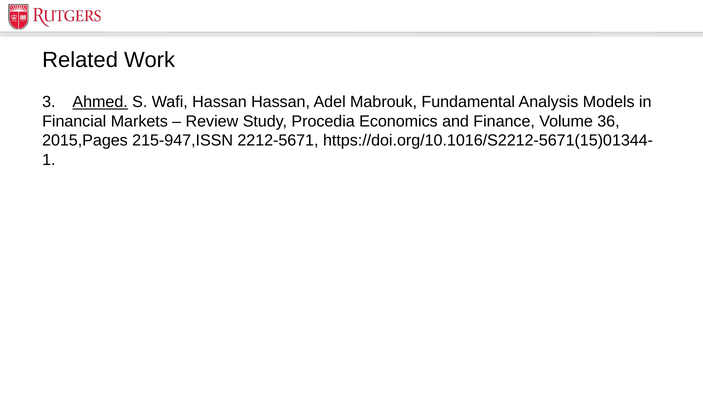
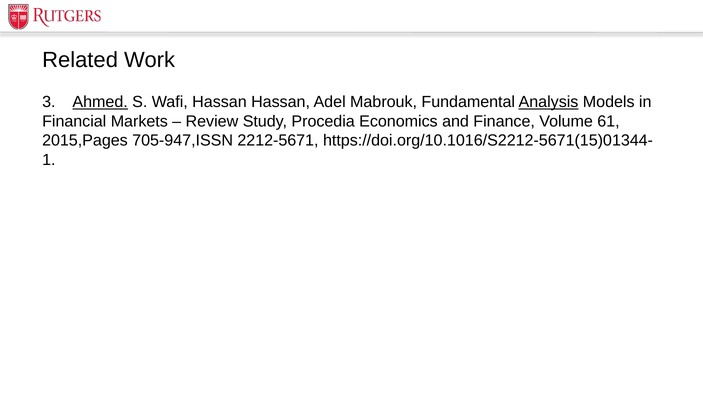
Analysis underline: none -> present
36: 36 -> 61
215-947,ISSN: 215-947,ISSN -> 705-947,ISSN
